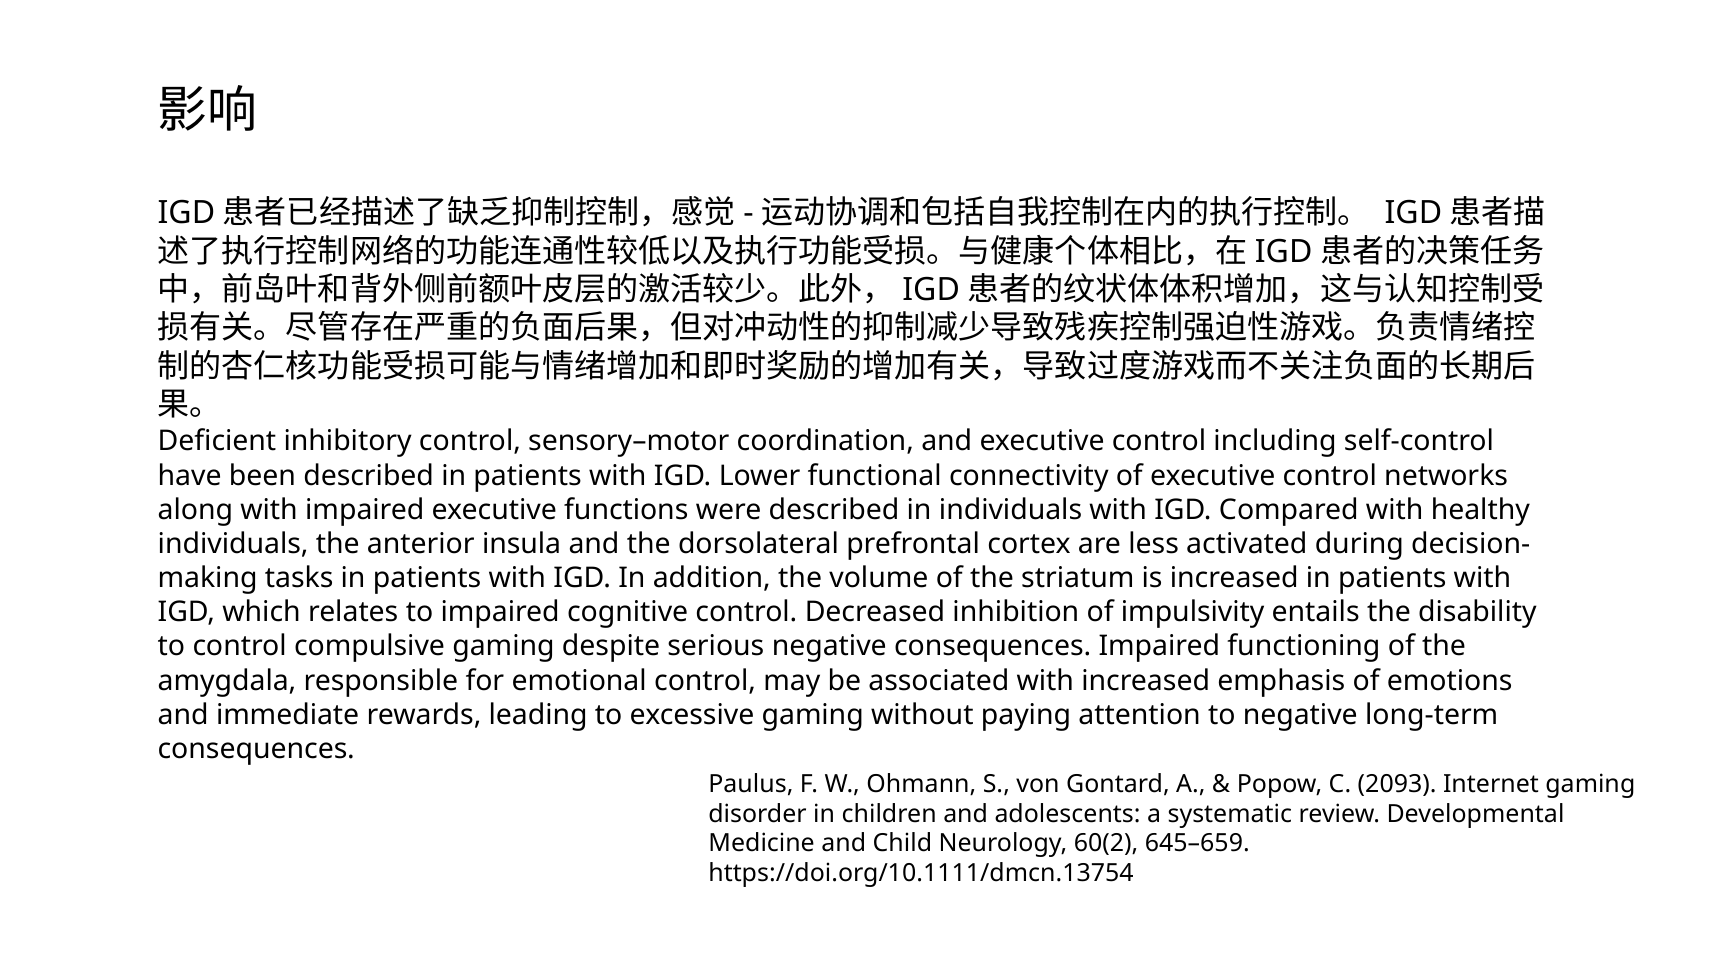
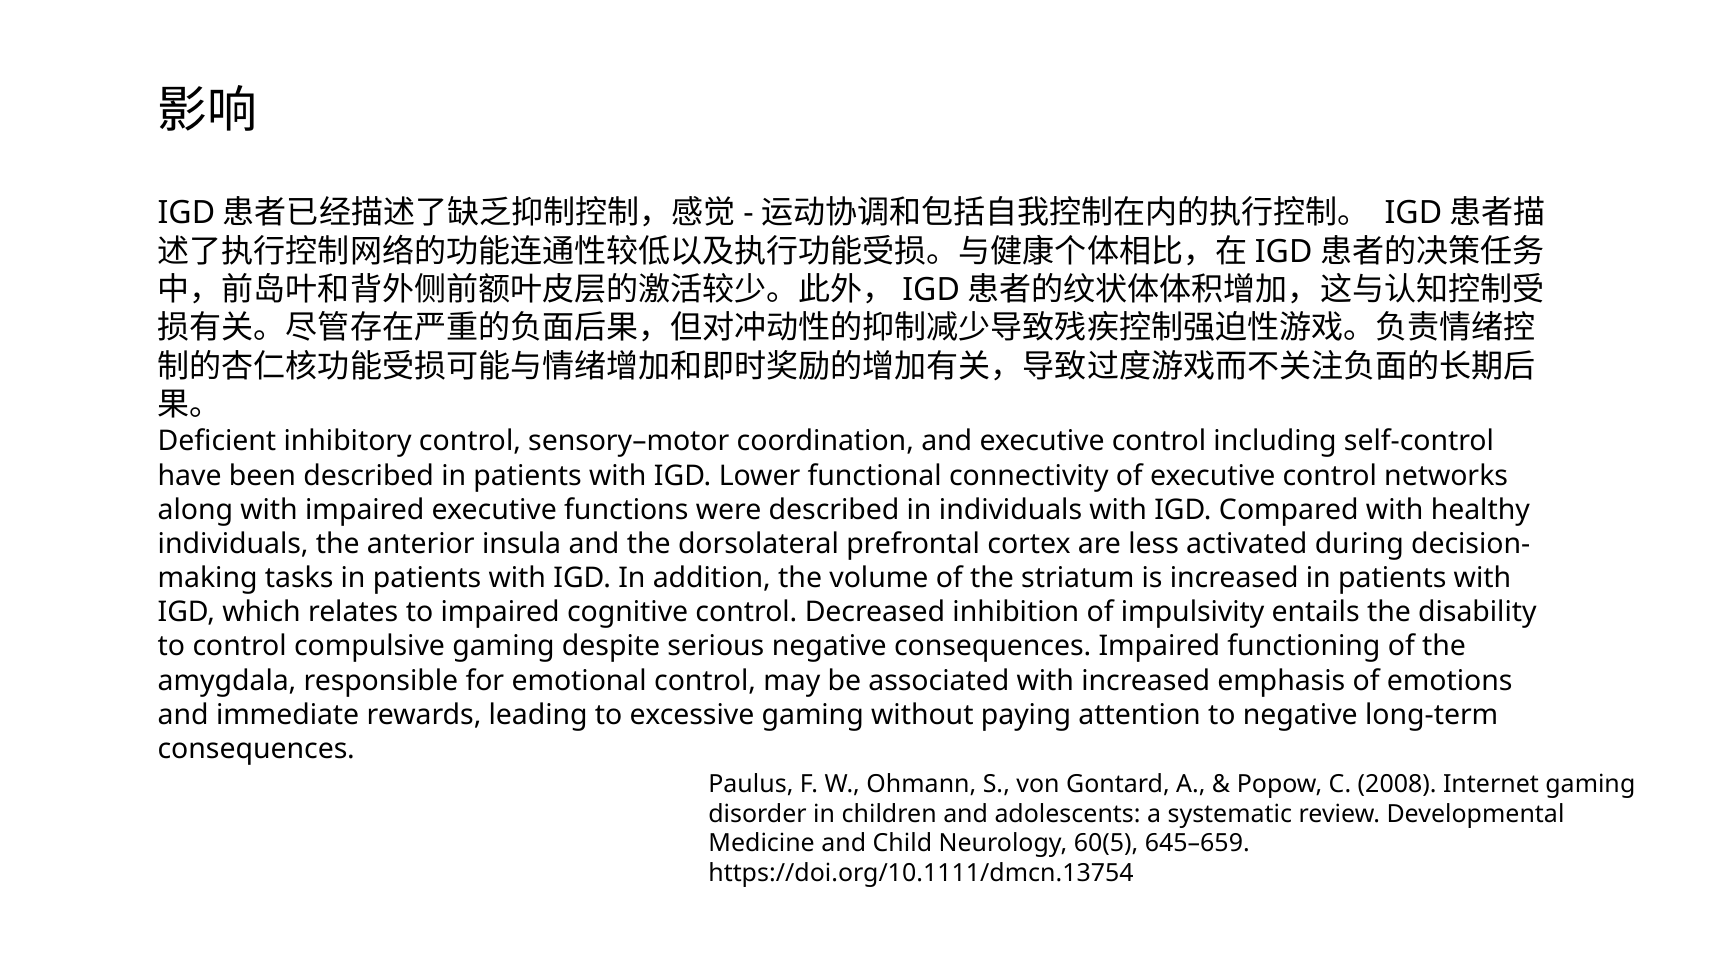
2093: 2093 -> 2008
60(2: 60(2 -> 60(5
